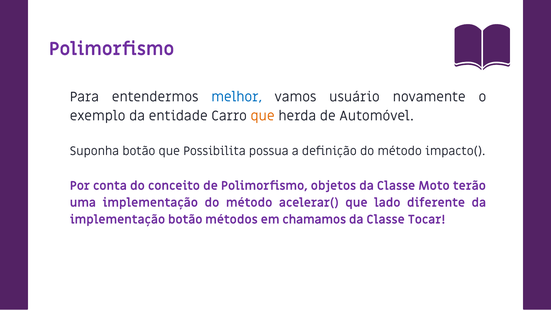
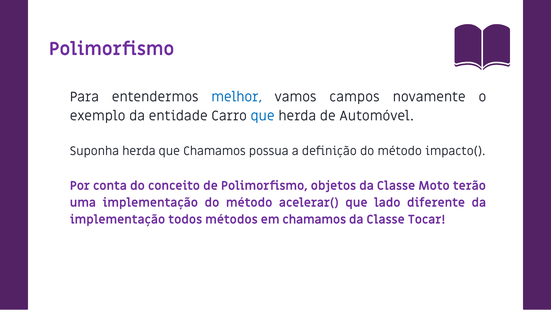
usuário: usuário -> campos
que at (263, 116) colour: orange -> blue
Suponha botão: botão -> herda
que Possibilita: Possibilita -> Chamamos
implementação botão: botão -> todos
